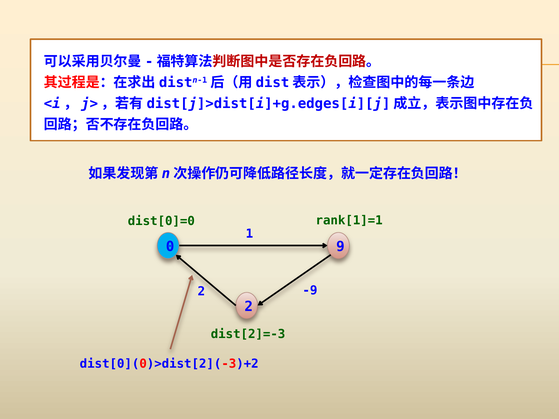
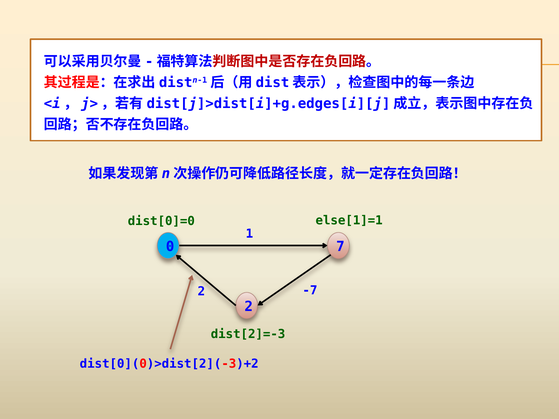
rank[1]=1: rank[1]=1 -> else[1]=1
9: 9 -> 7
-9: -9 -> -7
